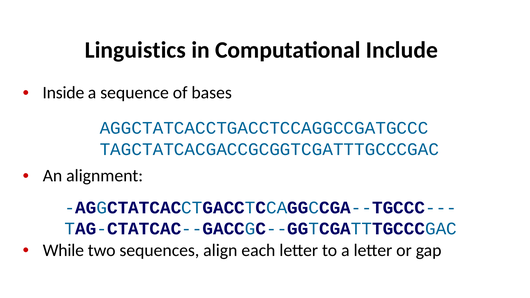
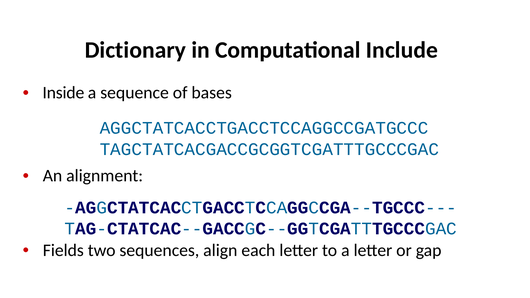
Linguistics: Linguistics -> Dictionary
While: While -> Fields
